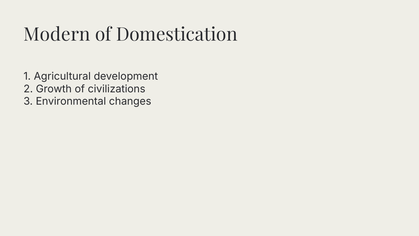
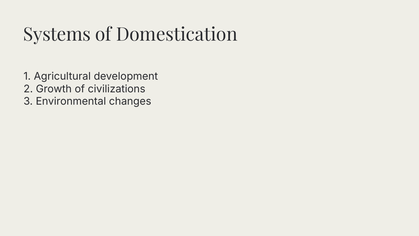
Modern: Modern -> Systems
